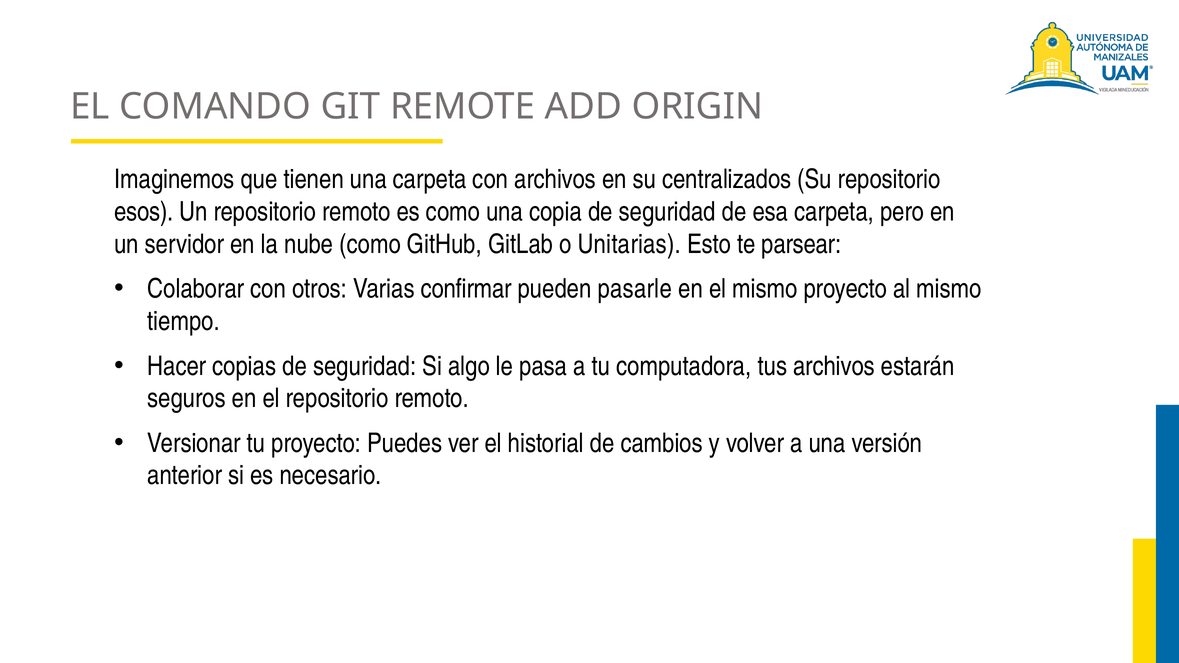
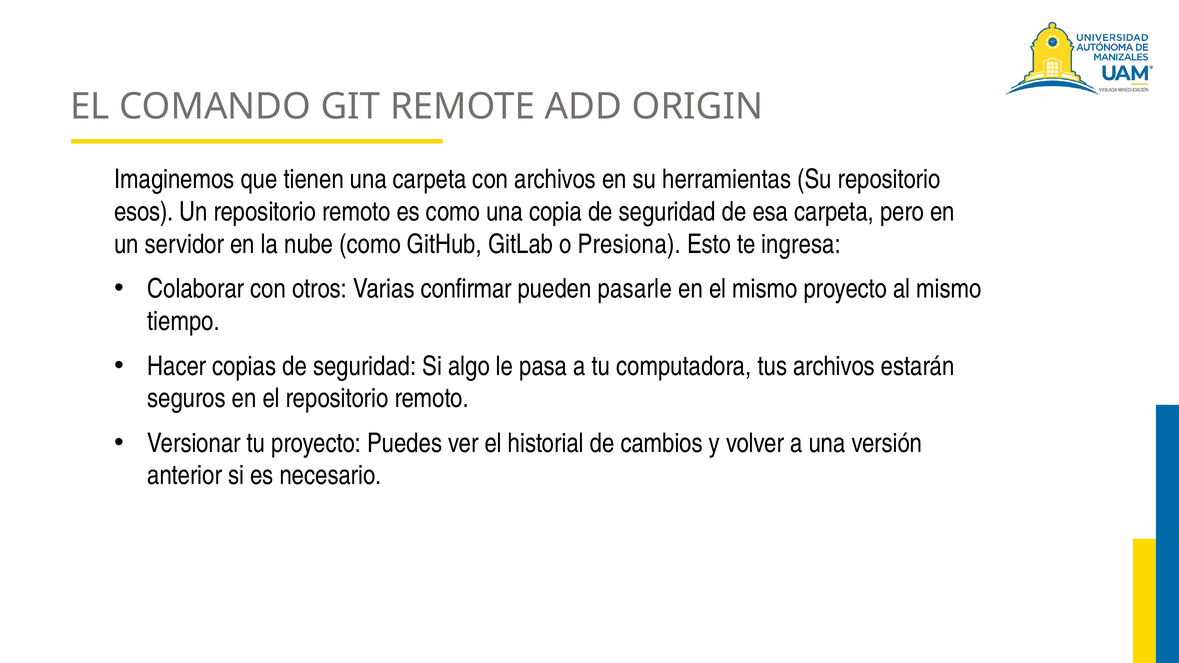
centralizados: centralizados -> herramientas
Unitarias: Unitarias -> Presiona
parsear: parsear -> ingresa
